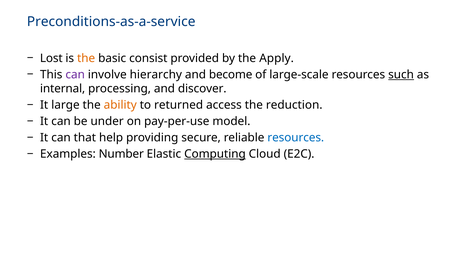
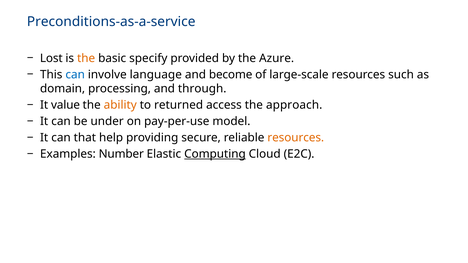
consist: consist -> specify
Apply: Apply -> Azure
can at (75, 75) colour: purple -> blue
hierarchy: hierarchy -> language
such underline: present -> none
internal: internal -> domain
discover: discover -> through
large: large -> value
reduction: reduction -> approach
resources at (296, 138) colour: blue -> orange
